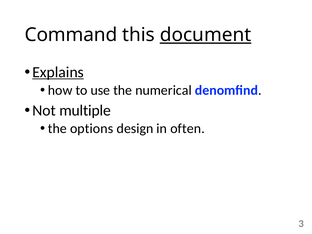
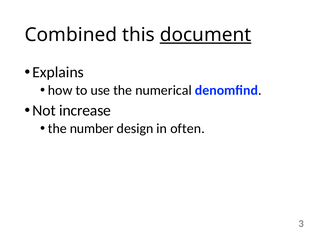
Command: Command -> Combined
Explains underline: present -> none
multiple: multiple -> increase
options: options -> number
